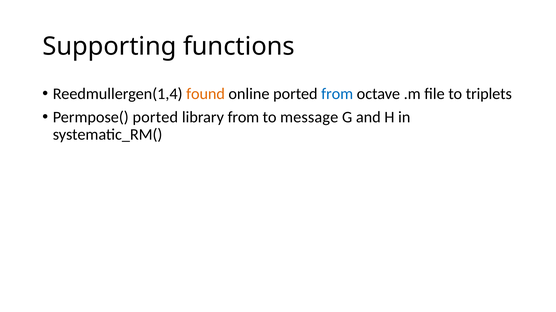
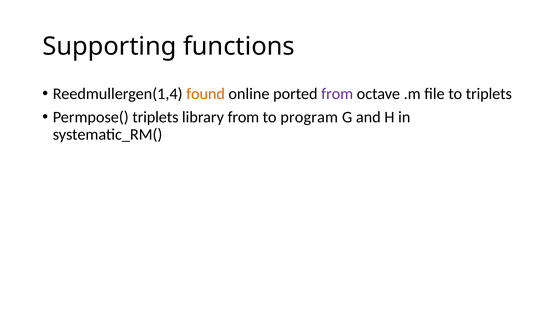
from at (337, 94) colour: blue -> purple
Permpose( ported: ported -> triplets
message: message -> program
